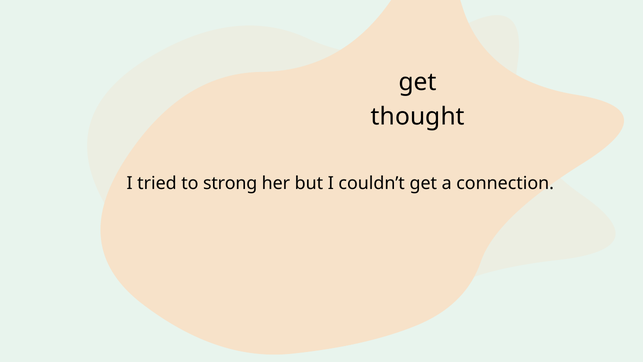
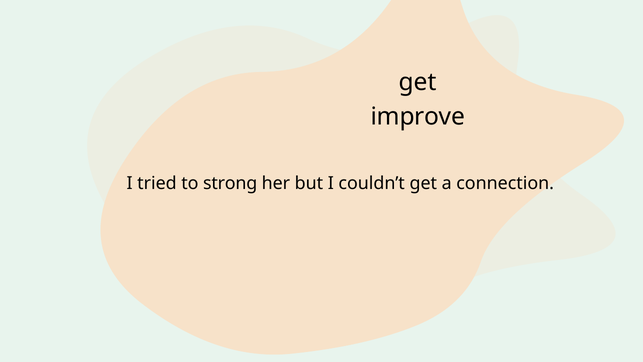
thought: thought -> improve
